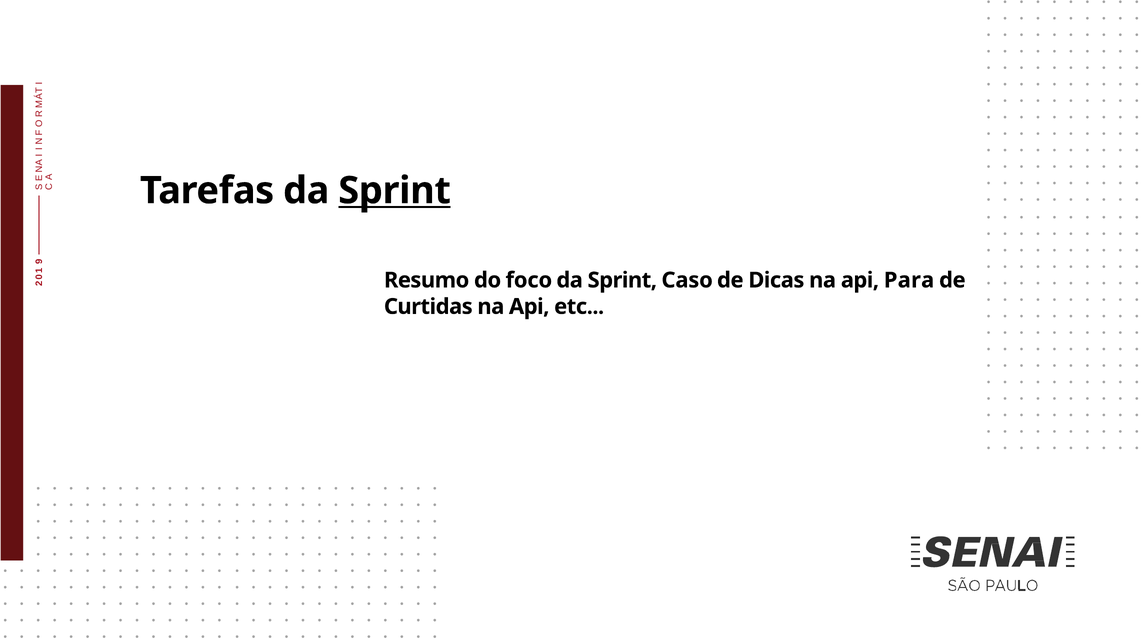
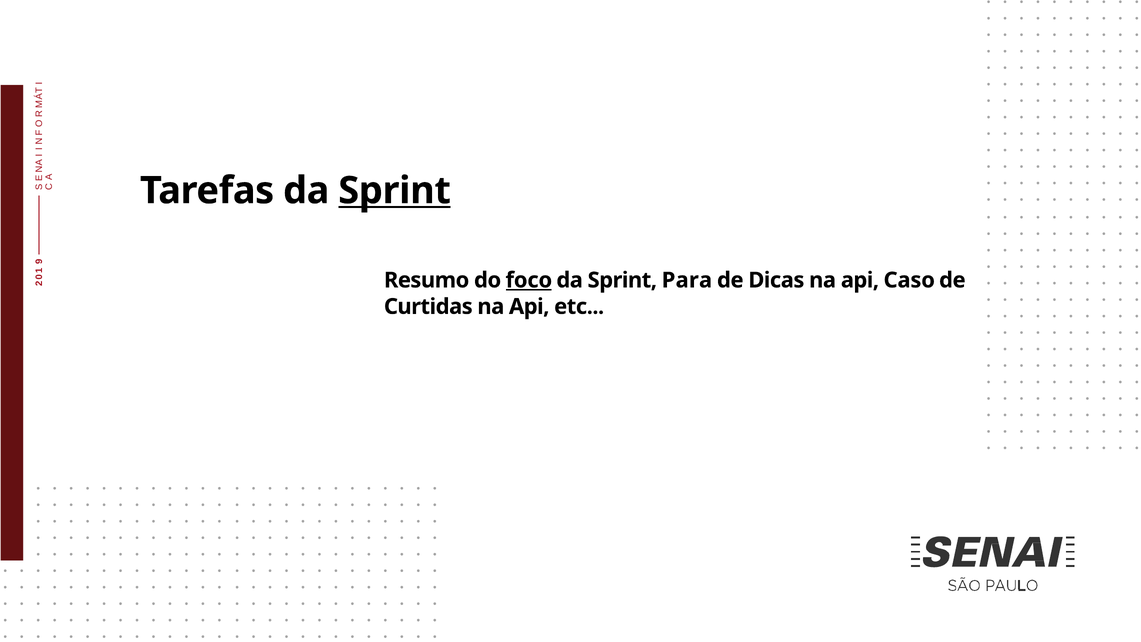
foco underline: none -> present
Caso: Caso -> Para
Para: Para -> Caso
